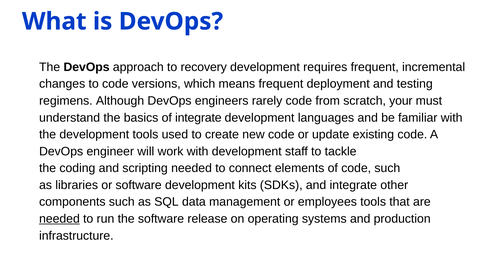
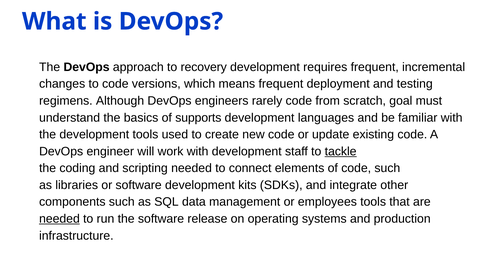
your: your -> goal
of integrate: integrate -> supports
tackle underline: none -> present
